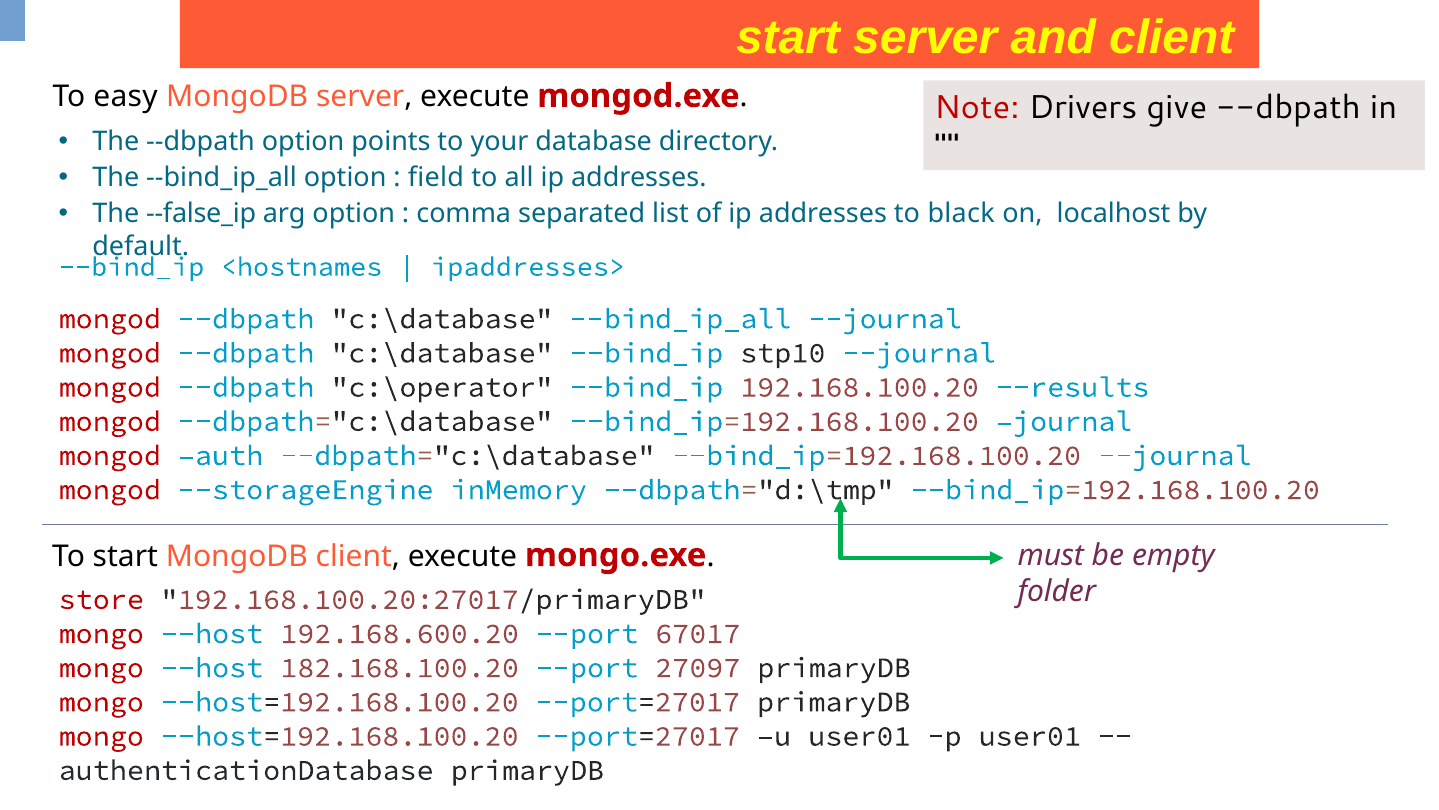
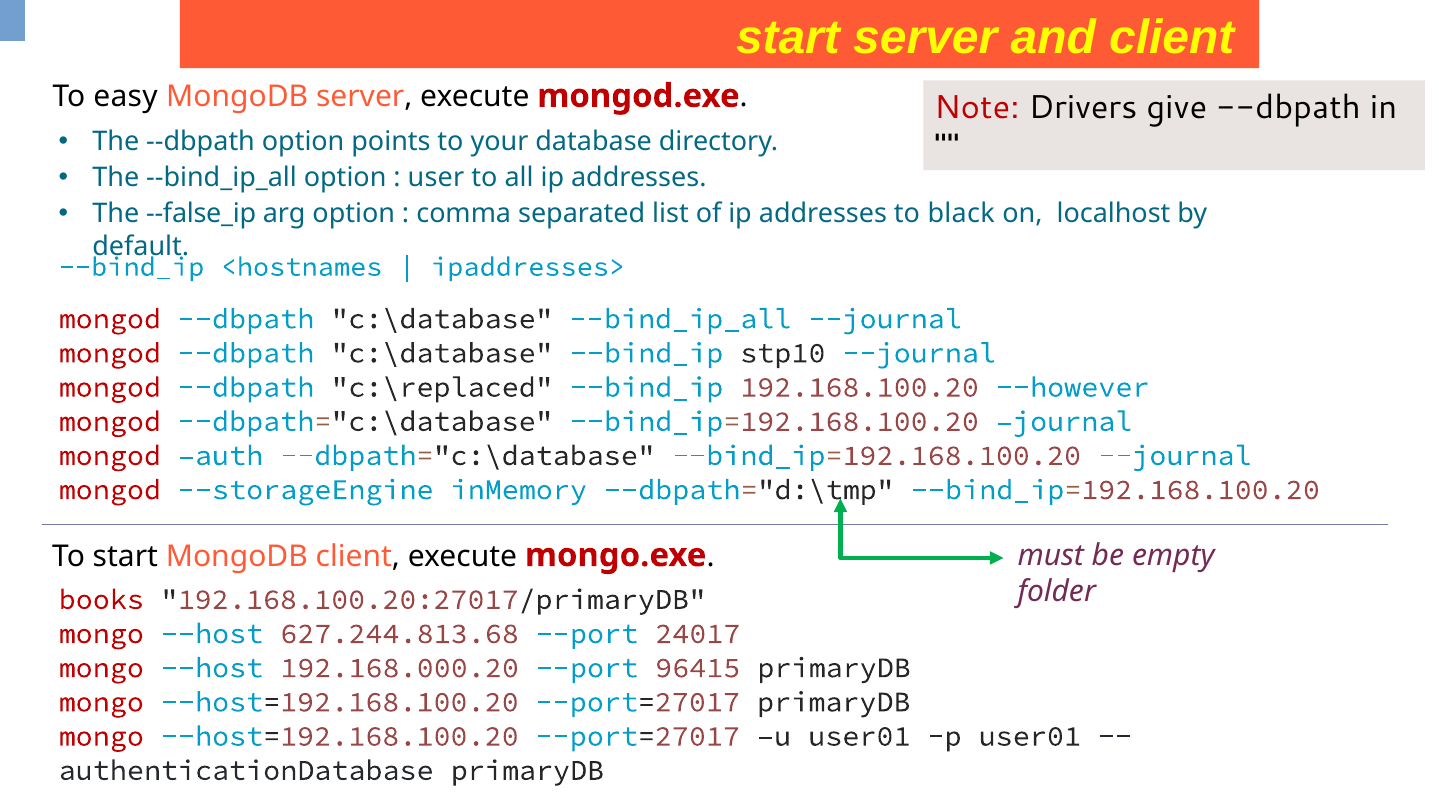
field: field -> user
c:\operator: c:\operator -> c:\replaced
--results: --results -> --however
store: store -> books
192.168.600.20: 192.168.600.20 -> 627.244.813.68
67017: 67017 -> 24017
182.168.100.20: 182.168.100.20 -> 192.168.000.20
27097: 27097 -> 96415
